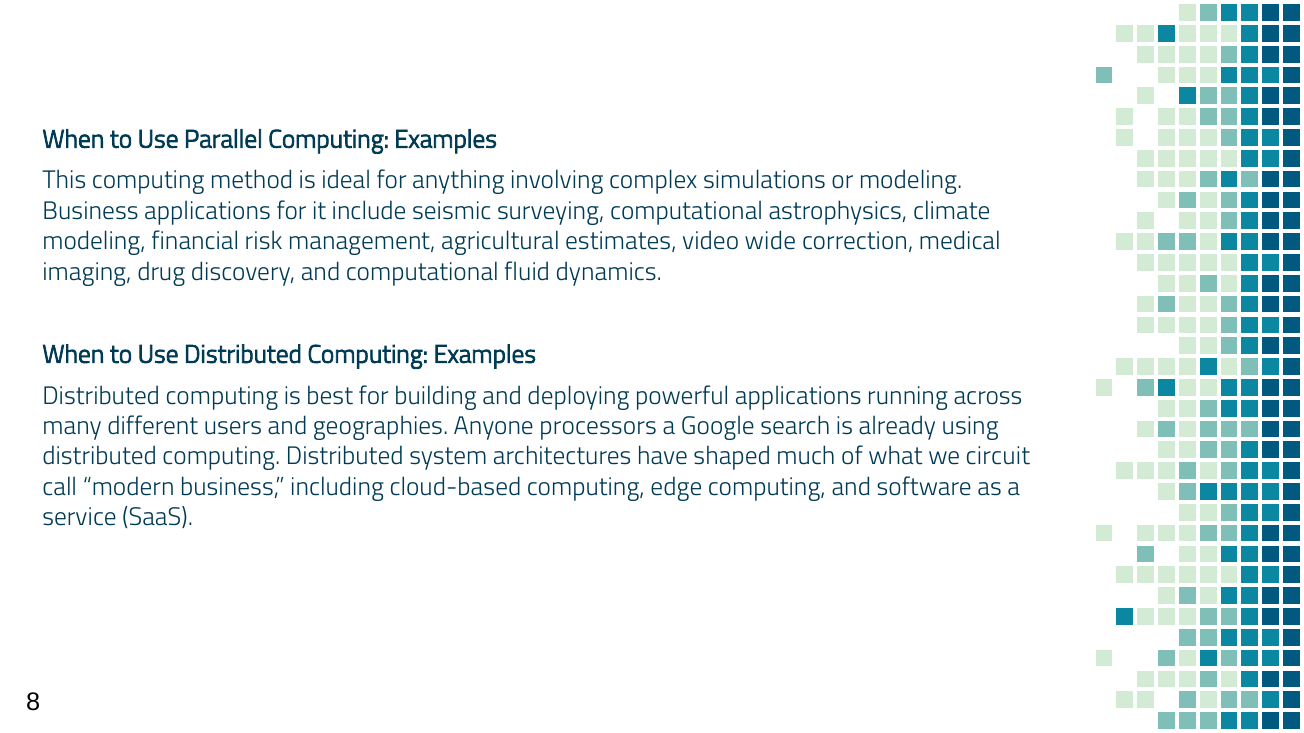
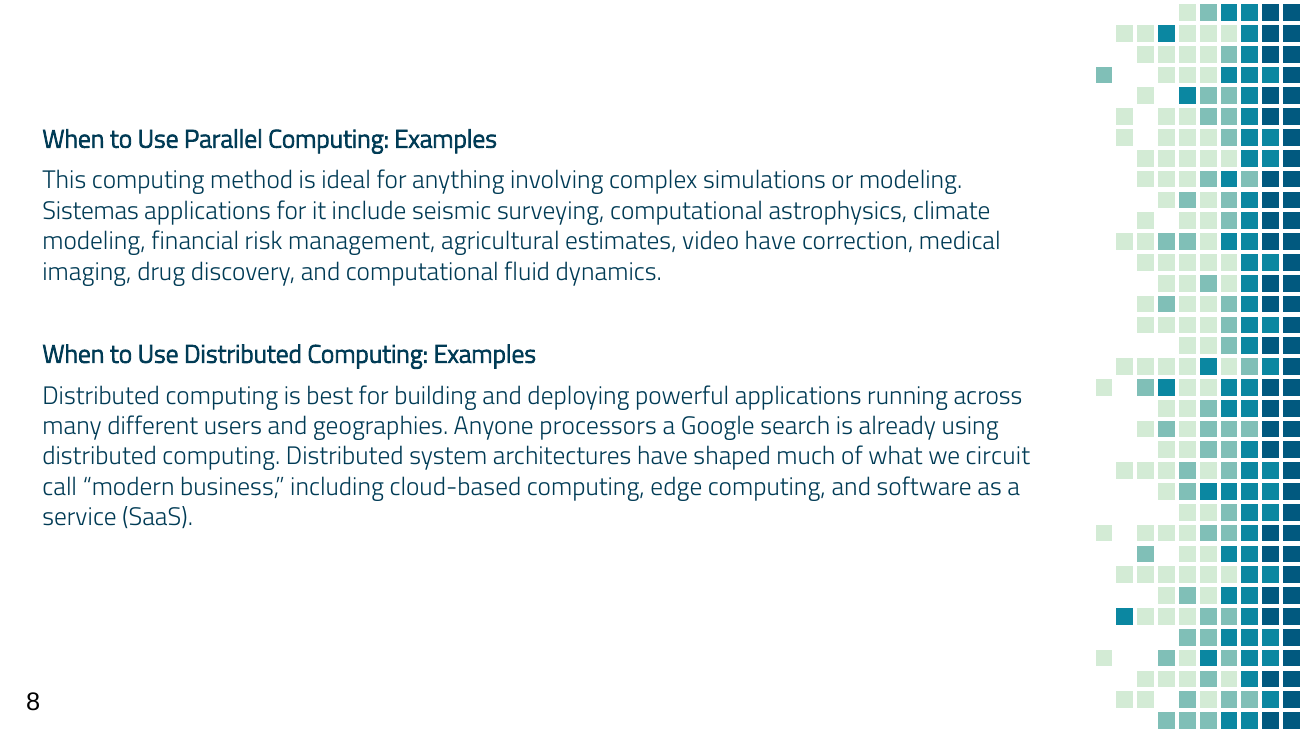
Business at (91, 211): Business -> Sistemas
video wide: wide -> have
